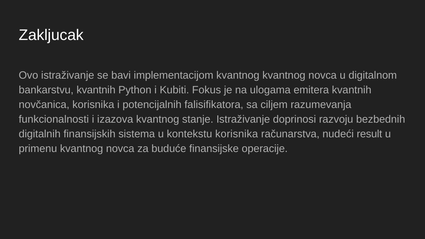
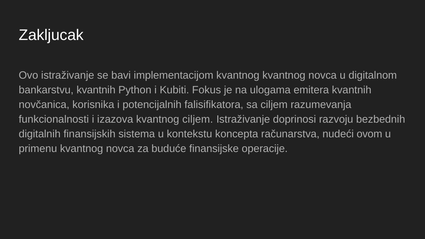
kvantnog stanje: stanje -> ciljem
kontekstu korisnika: korisnika -> koncepta
result: result -> ovom
